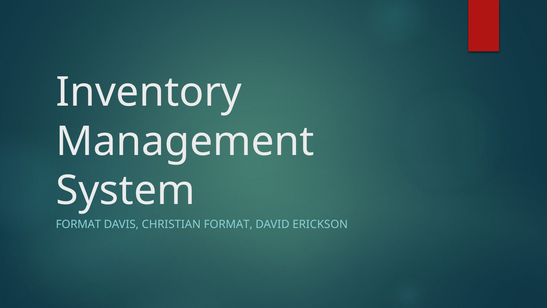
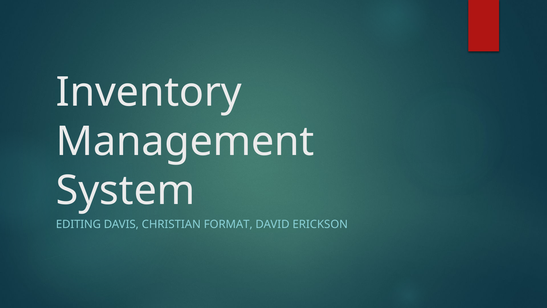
FORMAT at (78, 224): FORMAT -> EDITING
